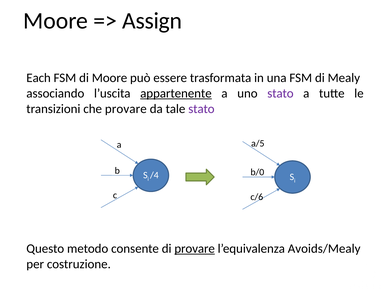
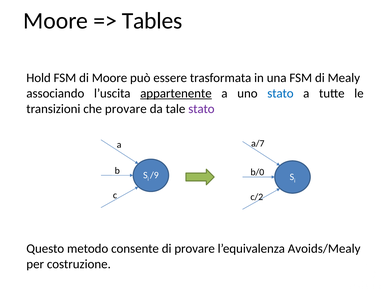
Assign: Assign -> Tables
Each: Each -> Hold
stato at (280, 93) colour: purple -> blue
a/5: a/5 -> a/7
/4: /4 -> /9
c/6: c/6 -> c/2
provare at (195, 248) underline: present -> none
